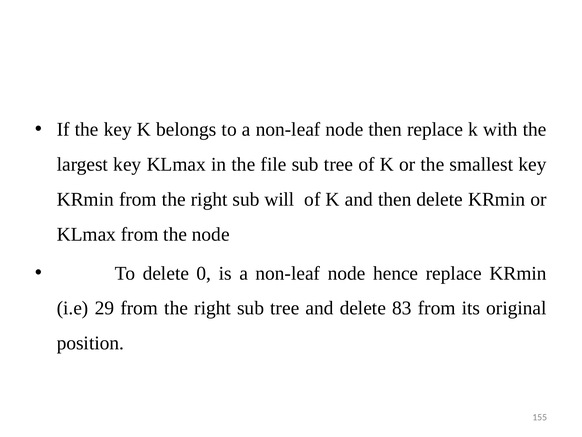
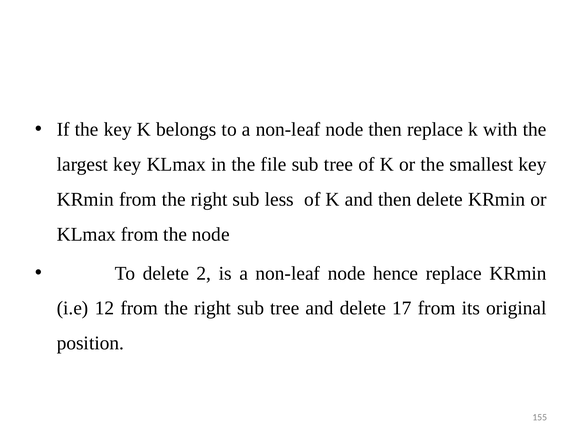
will: will -> less
0: 0 -> 2
29: 29 -> 12
83: 83 -> 17
